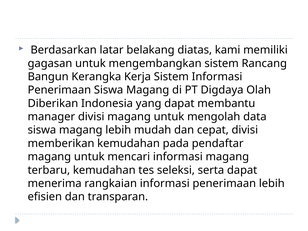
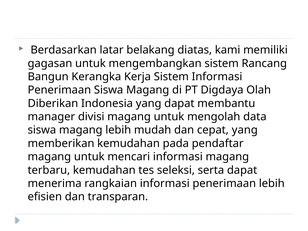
cepat divisi: divisi -> yang
